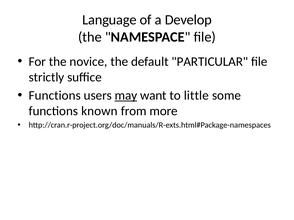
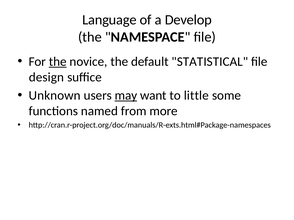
the at (58, 62) underline: none -> present
PARTICULAR: PARTICULAR -> STATISTICAL
strictly: strictly -> design
Functions at (55, 96): Functions -> Unknown
known: known -> named
